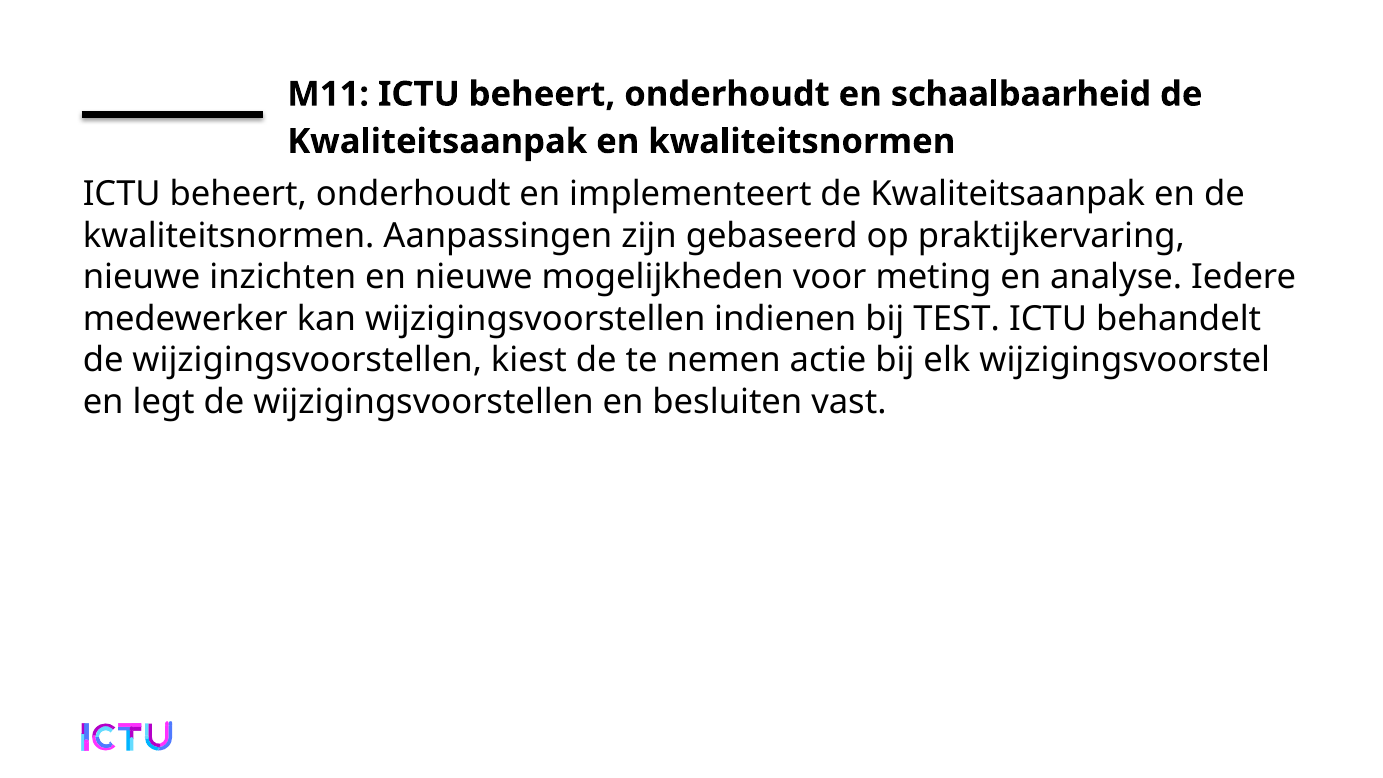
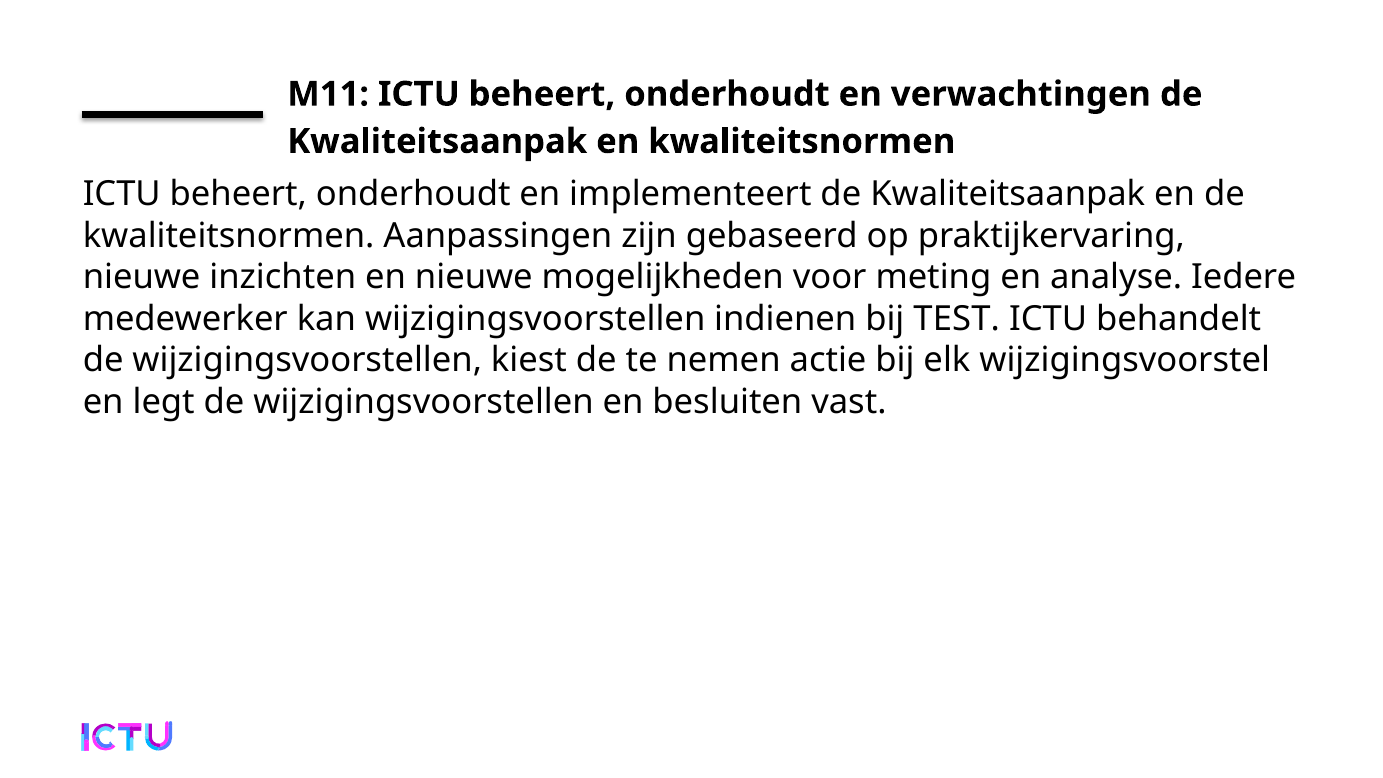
schaalbaarheid: schaalbaarheid -> verwachtingen
